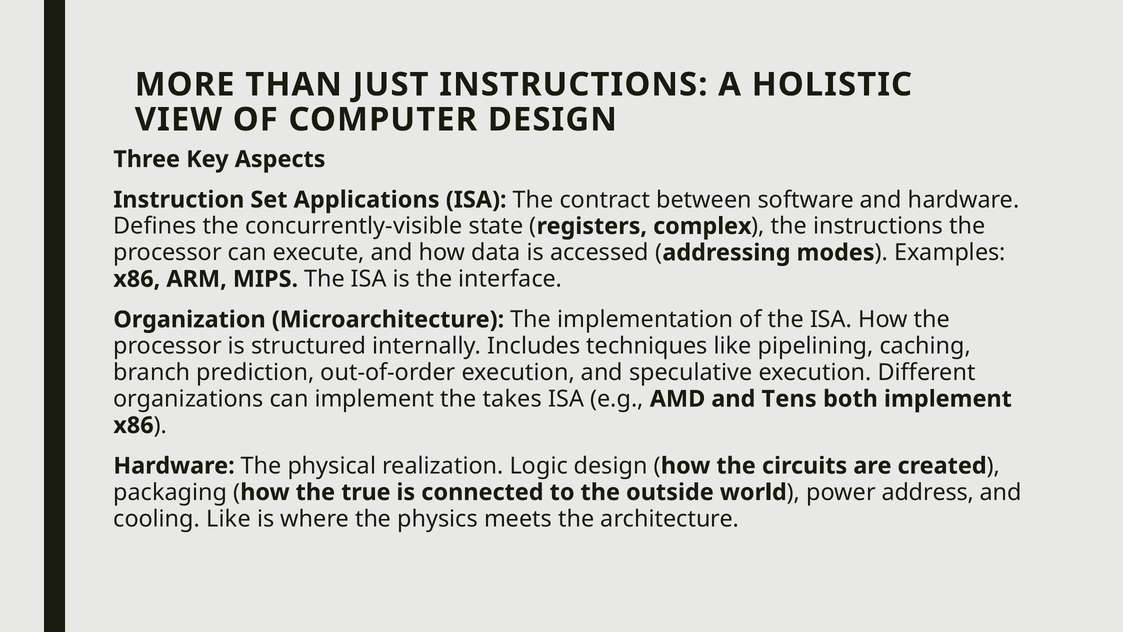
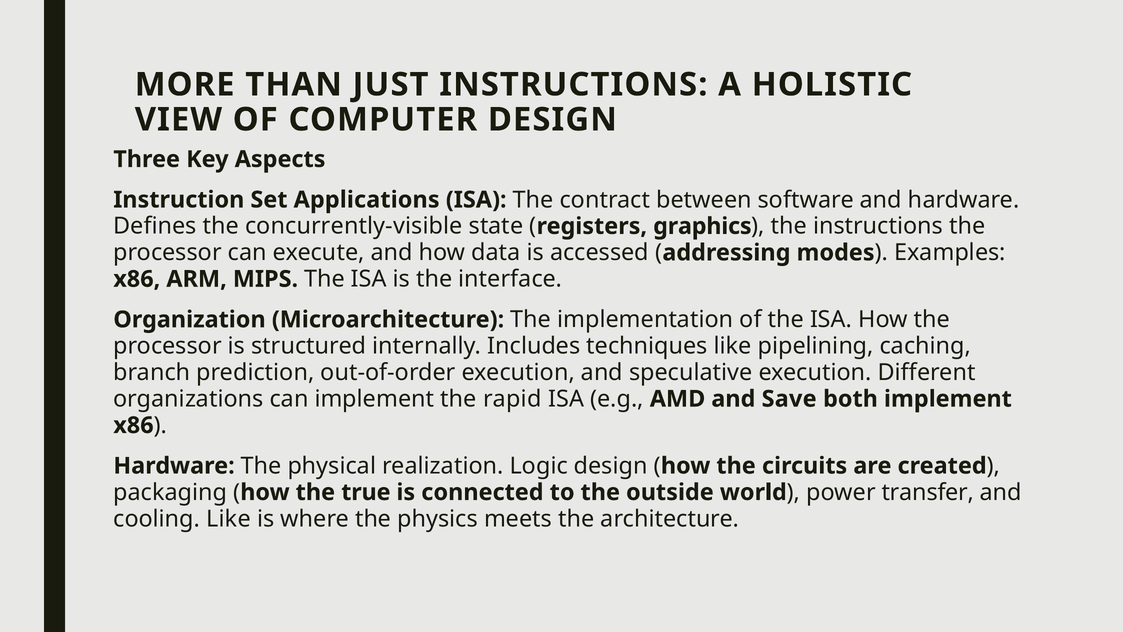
complex: complex -> graphics
takes: takes -> rapid
Tens: Tens -> Save
address: address -> transfer
